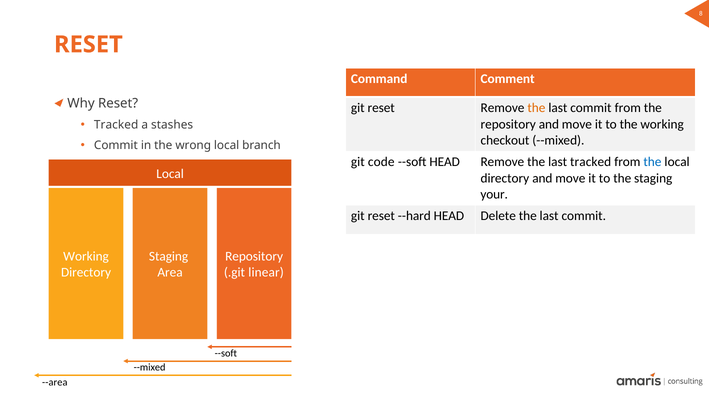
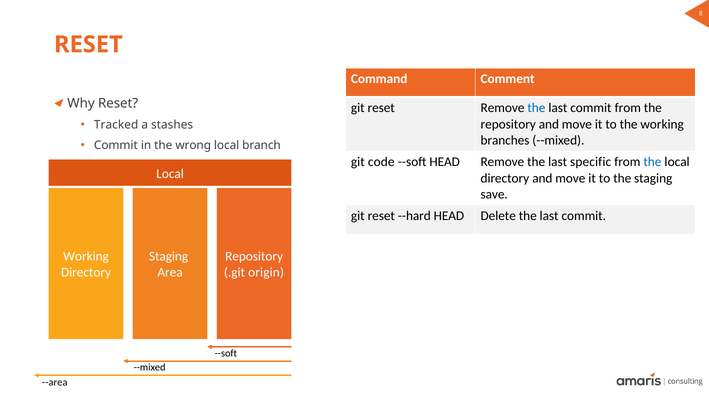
the at (536, 108) colour: orange -> blue
checkout: checkout -> branches
last tracked: tracked -> specific
your: your -> save
linear: linear -> origin
